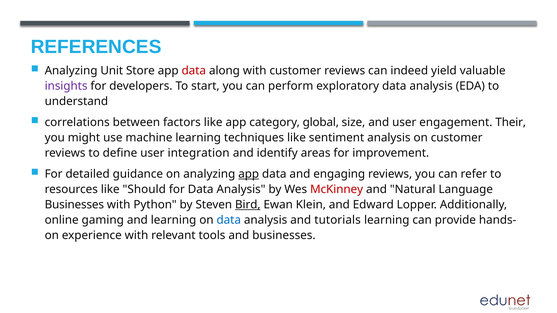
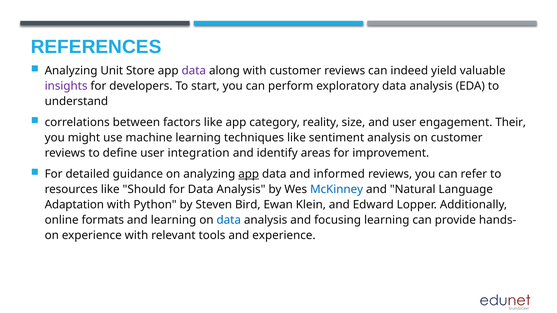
data at (194, 71) colour: red -> purple
global: global -> reality
engaging: engaging -> informed
McKinney colour: red -> blue
Businesses at (74, 205): Businesses -> Adaptation
Bird underline: present -> none
gaming: gaming -> formats
tutorials: tutorials -> focusing
and businesses: businesses -> experience
